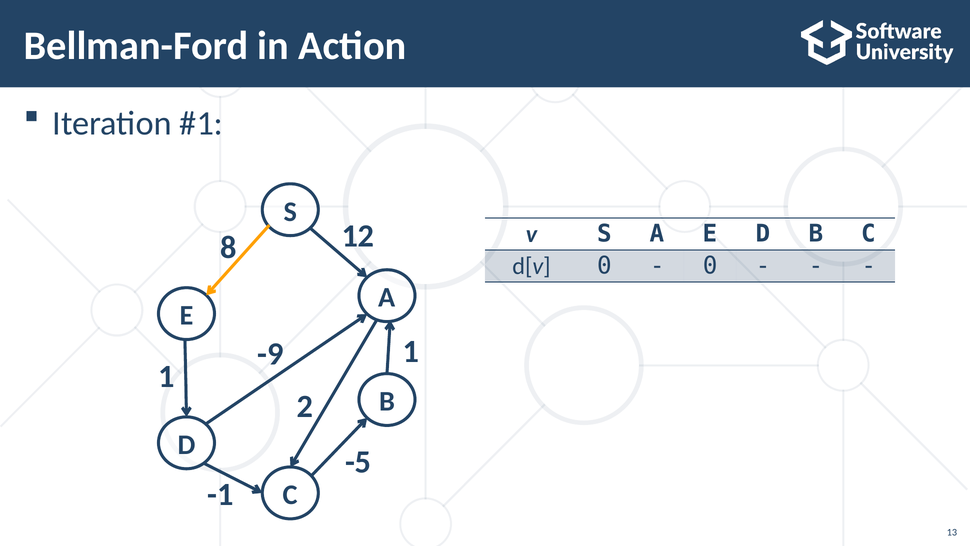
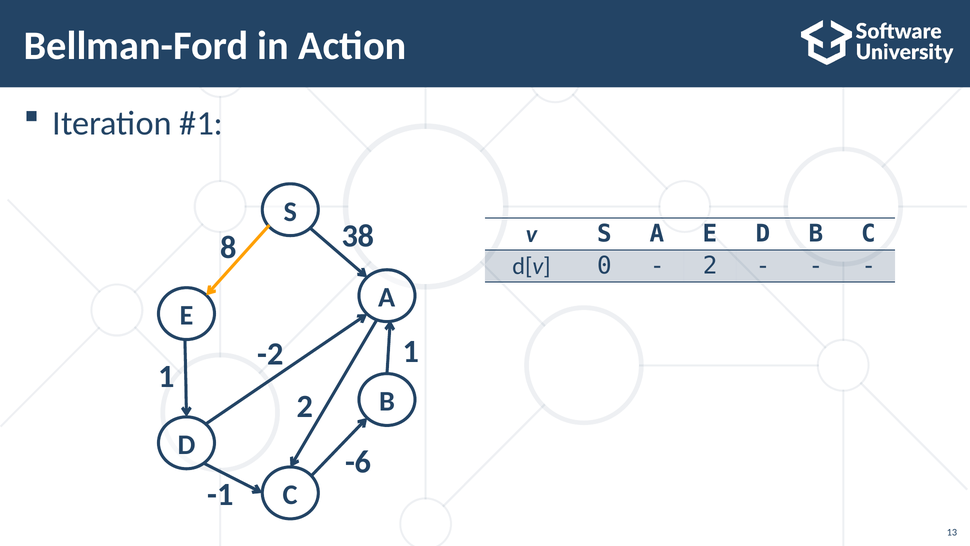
12: 12 -> 38
0 at (710, 266): 0 -> 2
-9: -9 -> -2
-5: -5 -> -6
